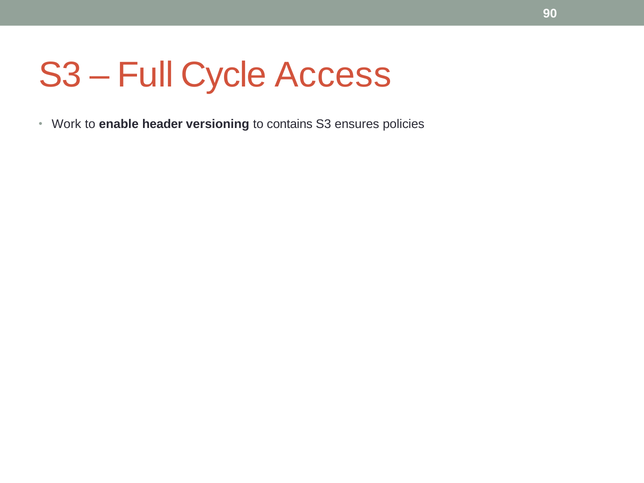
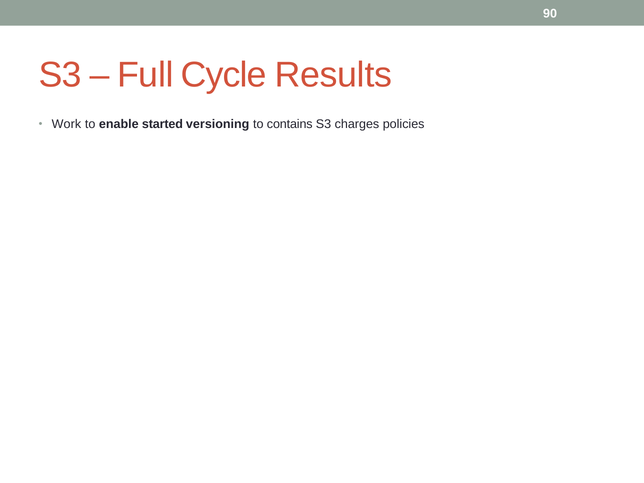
Access: Access -> Results
header: header -> started
ensures: ensures -> charges
